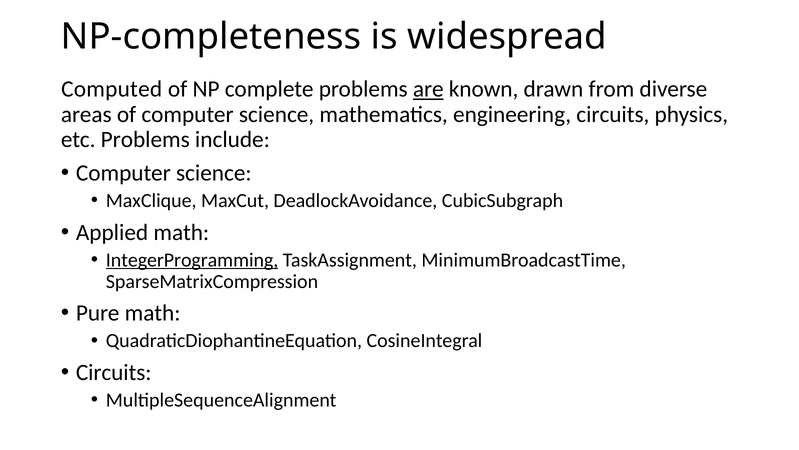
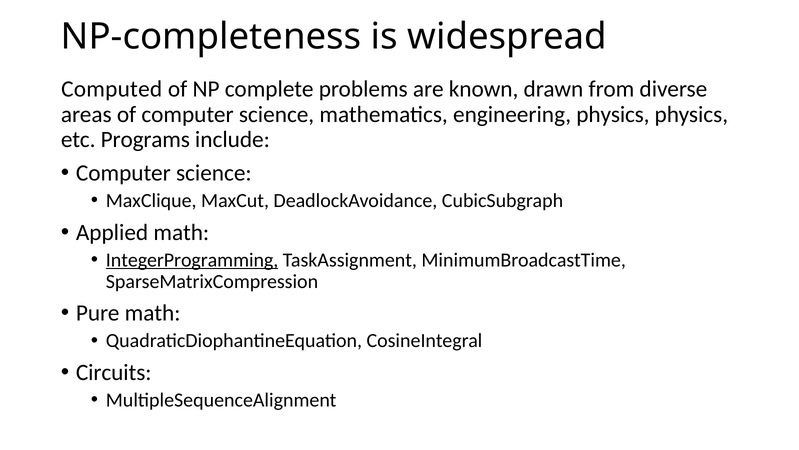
are underline: present -> none
engineering circuits: circuits -> physics
etc Problems: Problems -> Programs
